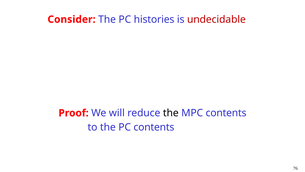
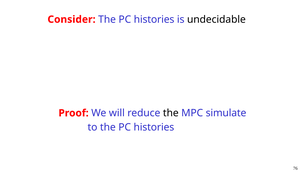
undecidable colour: red -> black
MPC contents: contents -> simulate
to the PC contents: contents -> histories
